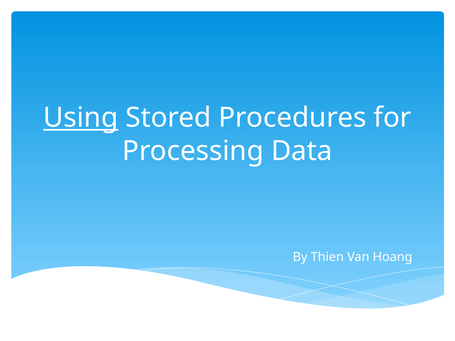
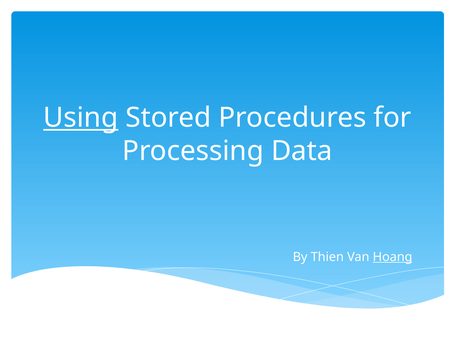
Hoang underline: none -> present
